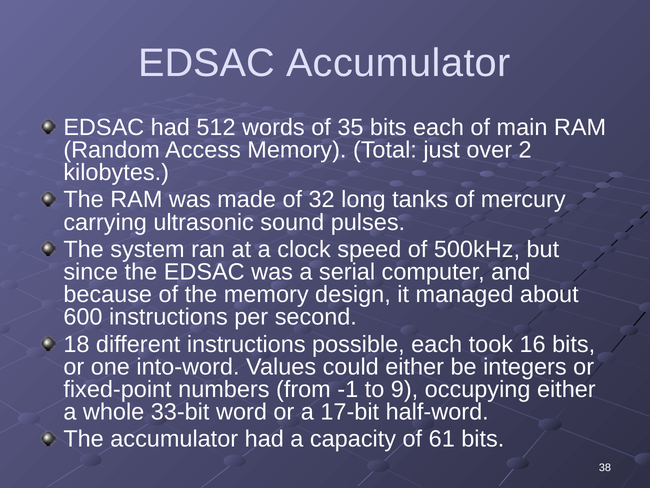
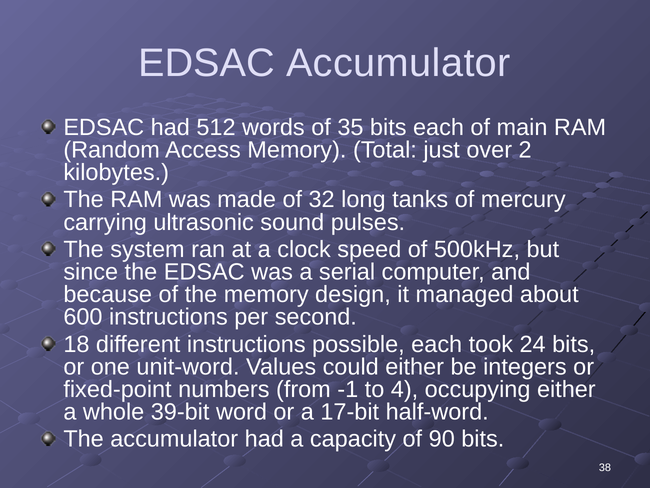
16: 16 -> 24
into-word: into-word -> unit-word
9: 9 -> 4
33-bit: 33-bit -> 39-bit
61: 61 -> 90
